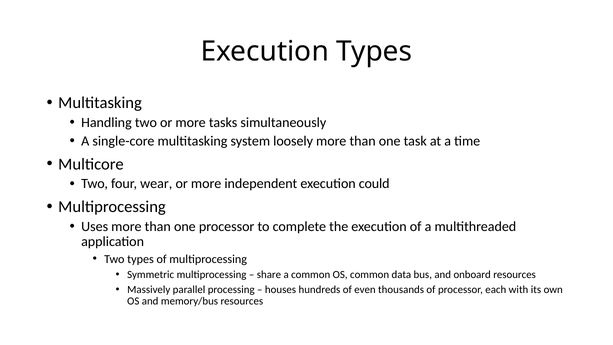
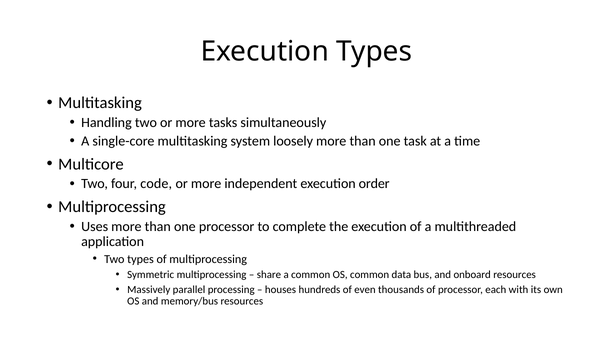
wear: wear -> code
could: could -> order
